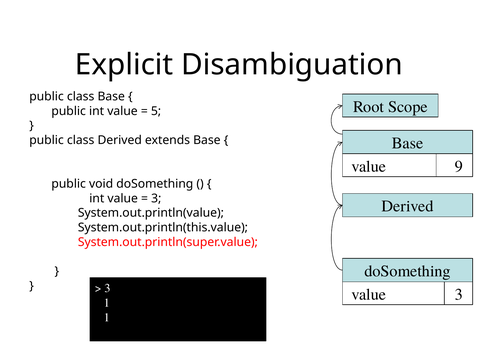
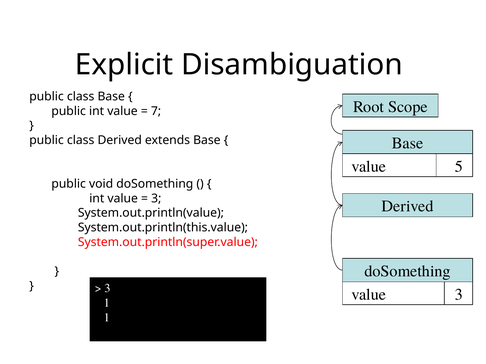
5: 5 -> 7
9: 9 -> 5
